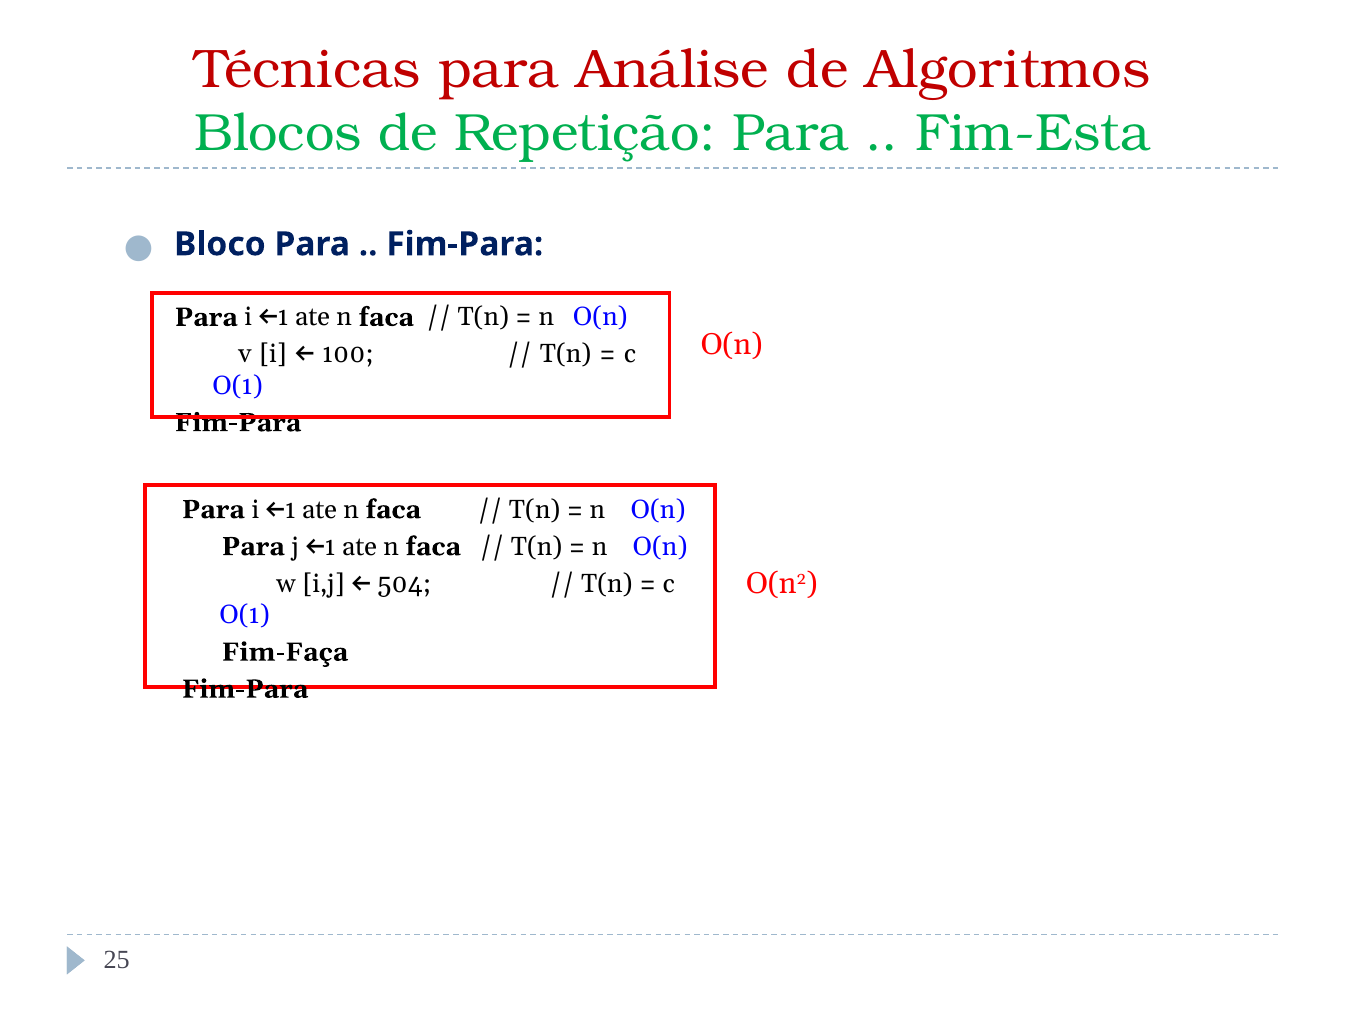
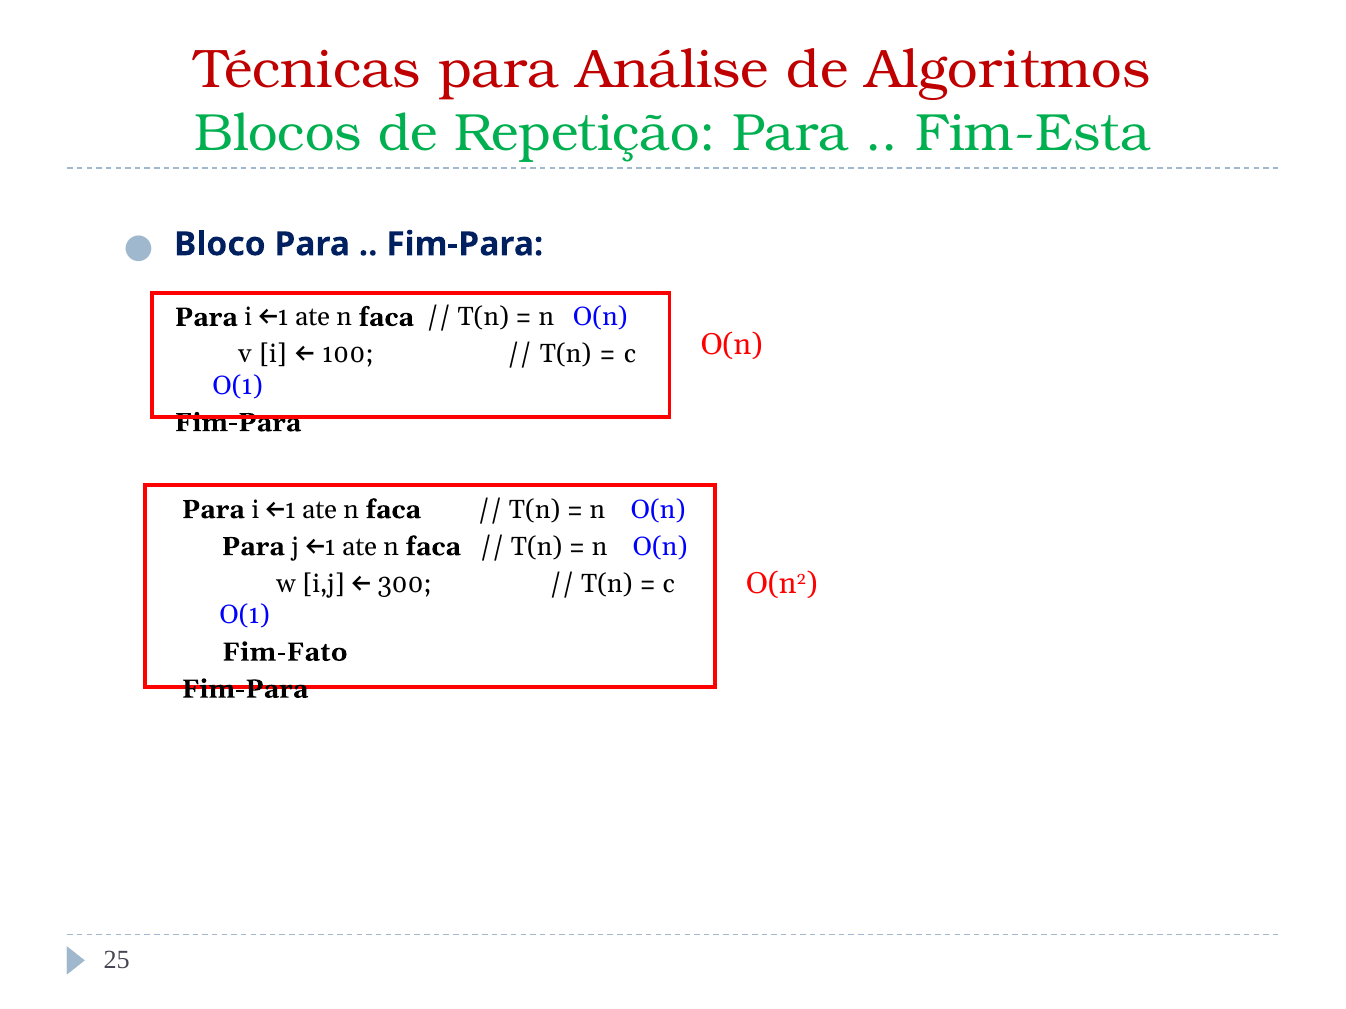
504: 504 -> 300
Fim-Faça: Fim-Faça -> Fim-Fato
